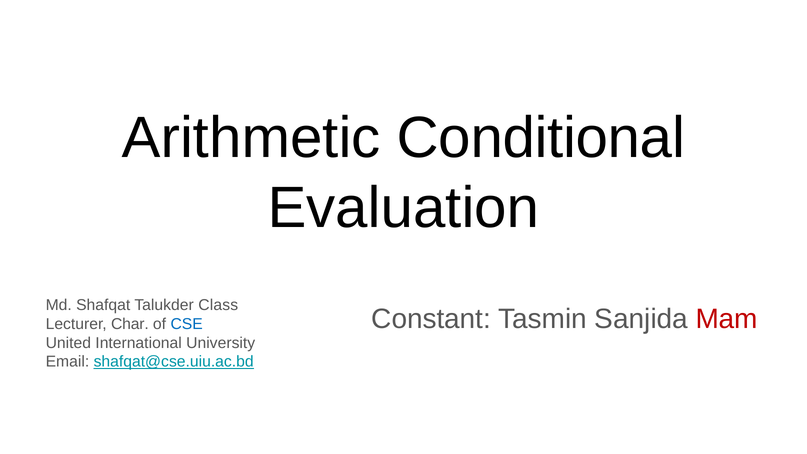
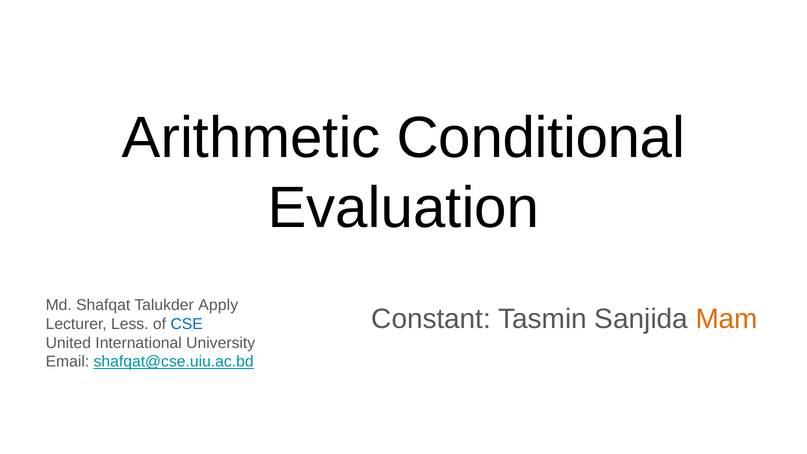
Class: Class -> Apply
Mam colour: red -> orange
Char: Char -> Less
